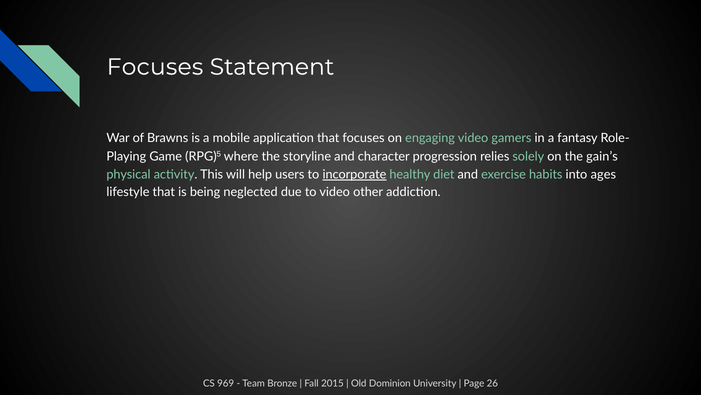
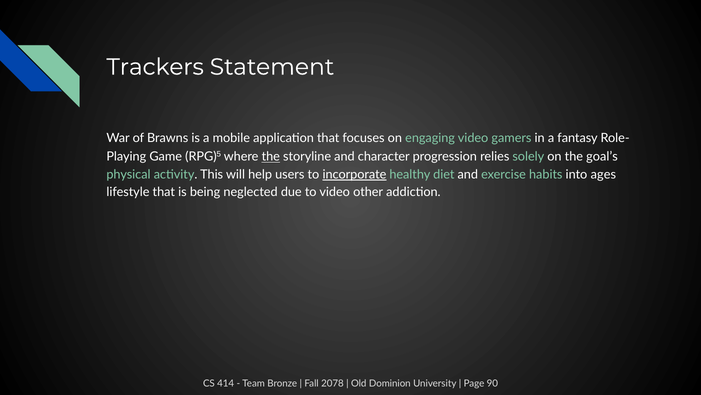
Focuses at (155, 67): Focuses -> Trackers
the at (271, 157) underline: none -> present
gain’s: gain’s -> goal’s
969: 969 -> 414
2015: 2015 -> 2078
26: 26 -> 90
